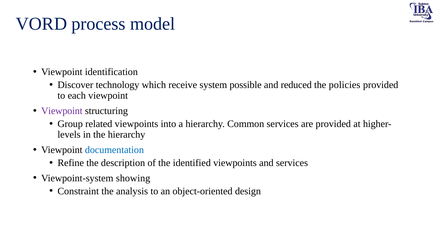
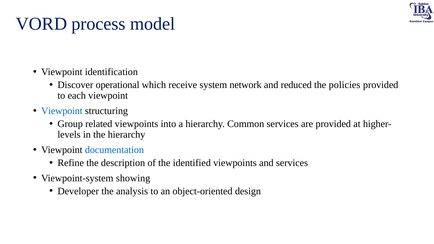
technology: technology -> operational
possible: possible -> network
Viewpoint at (62, 111) colour: purple -> blue
Constraint: Constraint -> Developer
